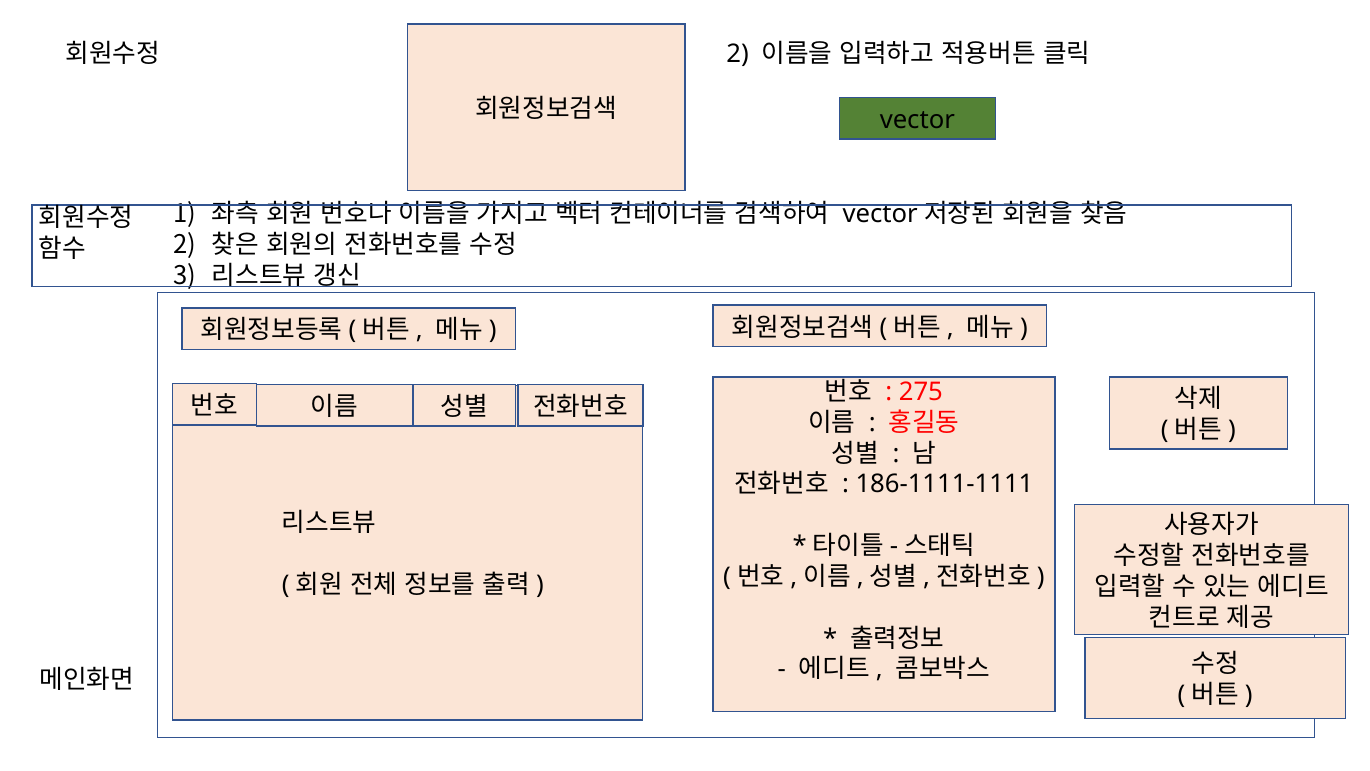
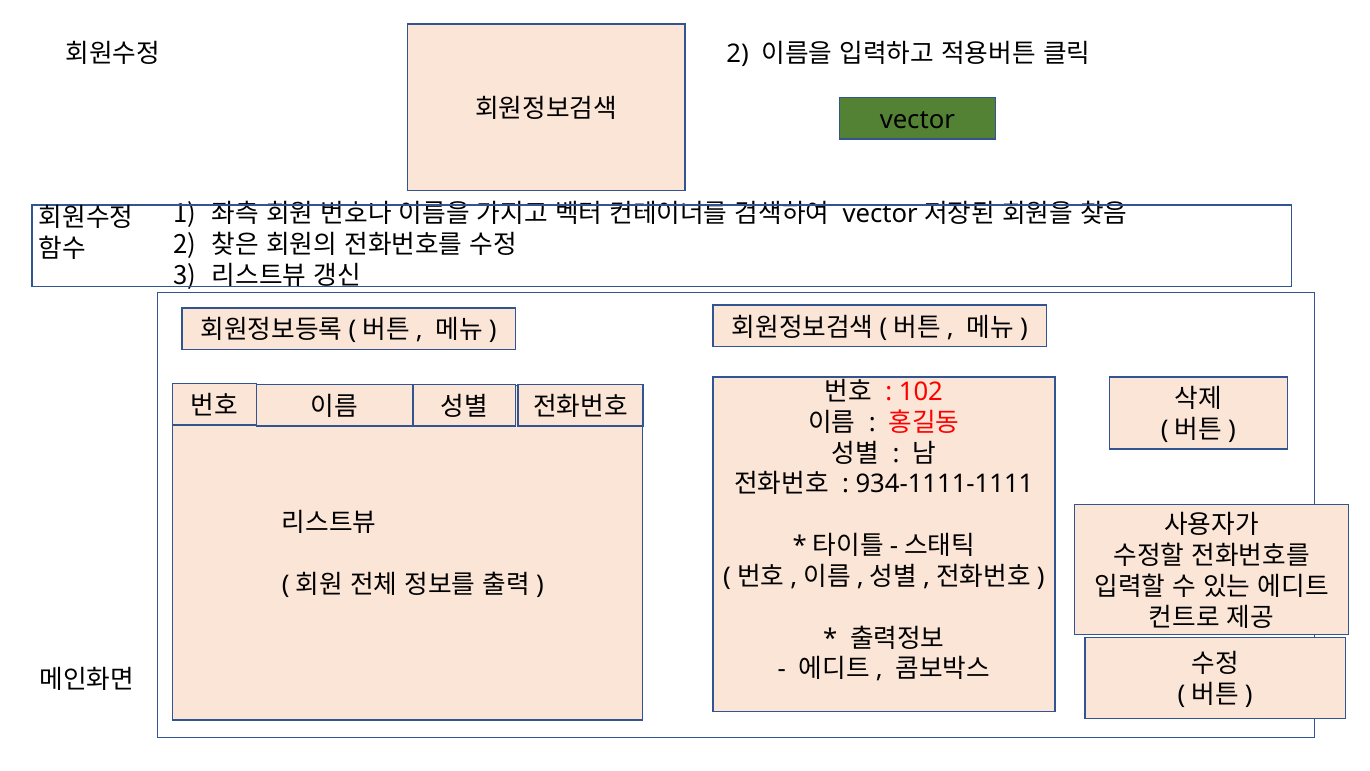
275: 275 -> 102
186-1111-1111: 186-1111-1111 -> 934-1111-1111
